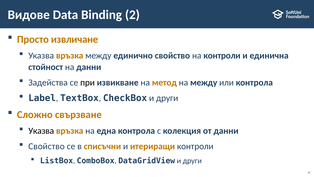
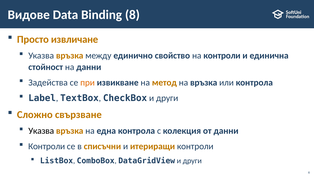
2: 2 -> 8
при colour: black -> orange
на между: между -> връзка
Свойство at (47, 146): Свойство -> Контроли
